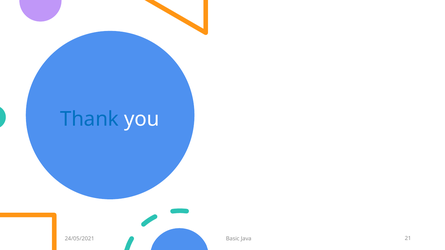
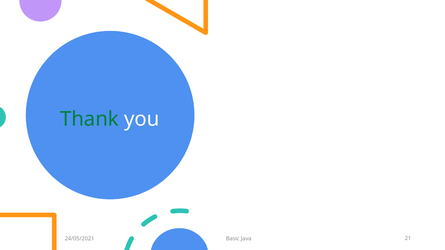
Thank colour: blue -> green
